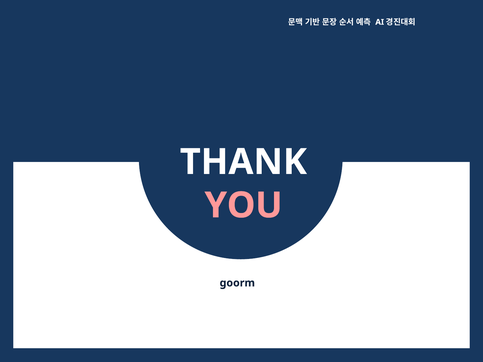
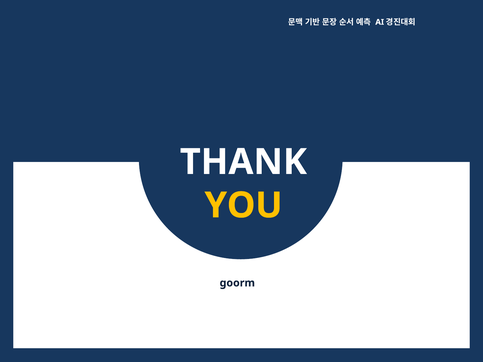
YOU colour: pink -> yellow
